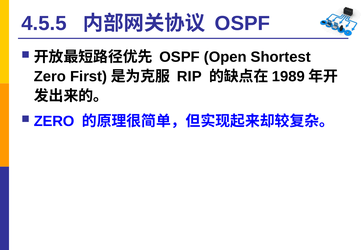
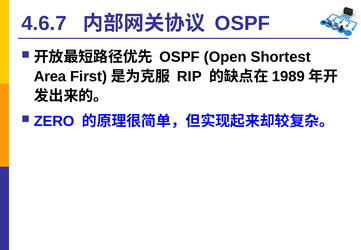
4.5.5: 4.5.5 -> 4.6.7
Zero at (50, 77): Zero -> Area
